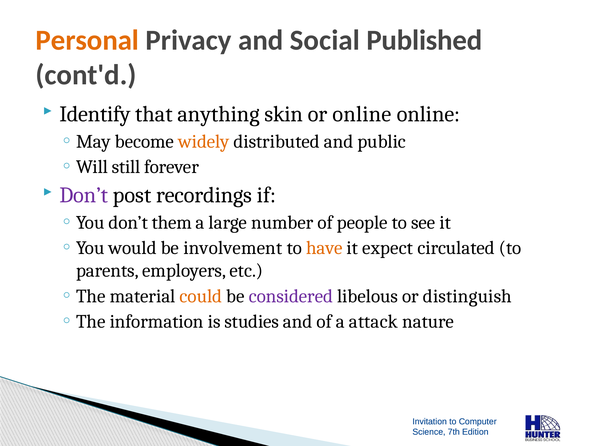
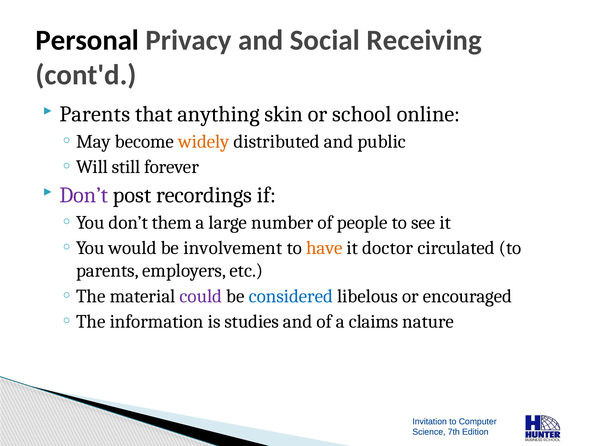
Personal colour: orange -> black
Published: Published -> Receiving
Identify at (95, 114): Identify -> Parents
or online: online -> school
expect: expect -> doctor
could colour: orange -> purple
considered colour: purple -> blue
distinguish: distinguish -> encouraged
attack: attack -> claims
